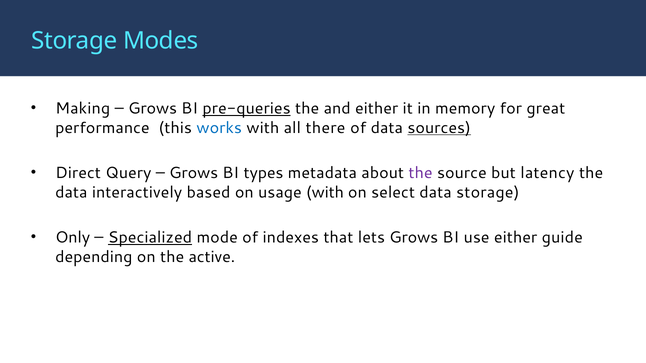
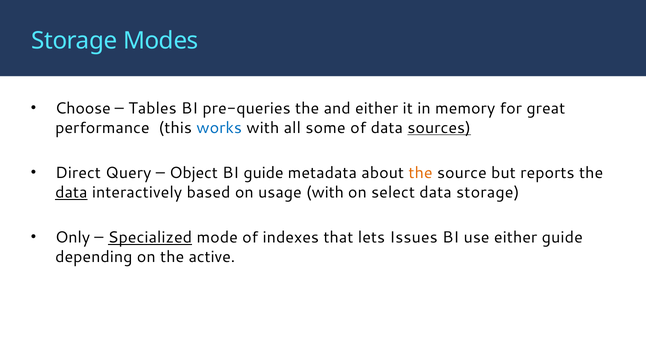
Making: Making -> Choose
Grows at (153, 109): Grows -> Tables
pre-queries underline: present -> none
there: there -> some
Grows at (194, 173): Grows -> Object
BI types: types -> guide
the at (420, 173) colour: purple -> orange
latency: latency -> reports
data at (71, 193) underline: none -> present
lets Grows: Grows -> Issues
